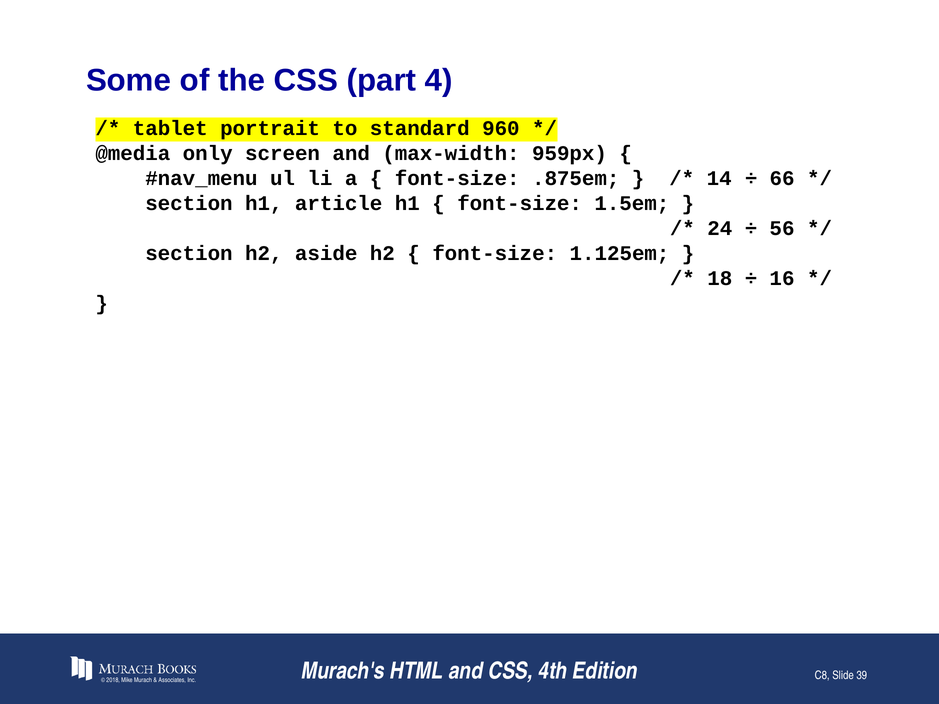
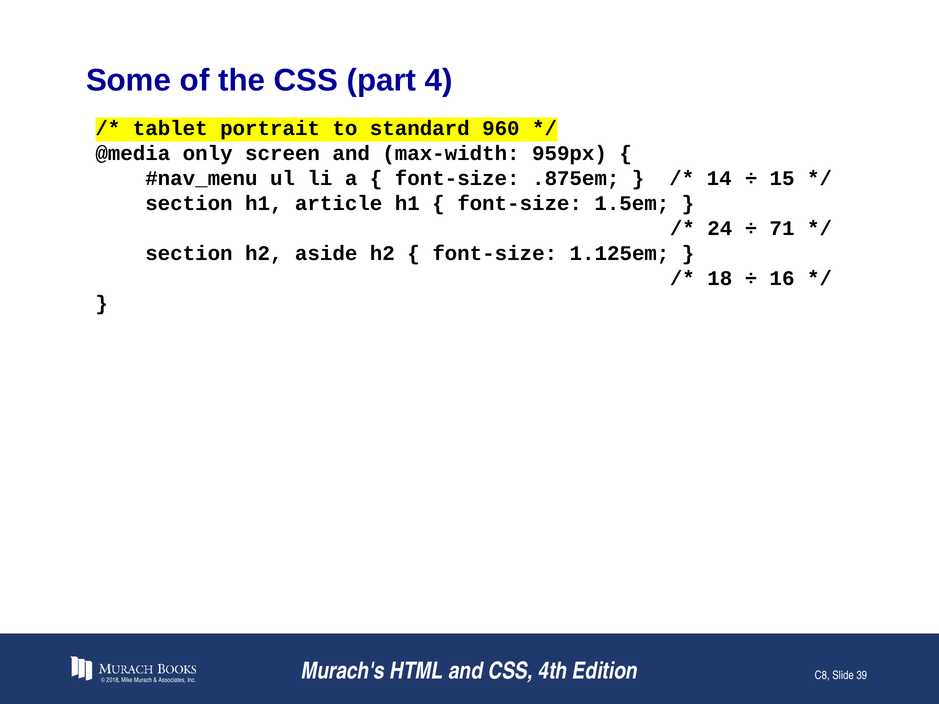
66: 66 -> 15
56: 56 -> 71
